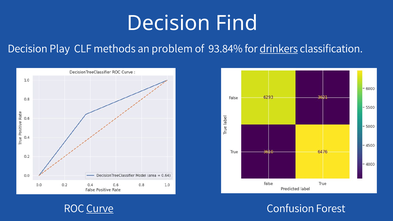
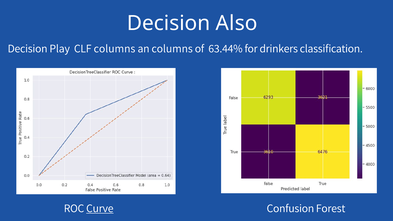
Find: Find -> Also
CLF methods: methods -> columns
an problem: problem -> columns
93.84%: 93.84% -> 63.44%
drinkers underline: present -> none
